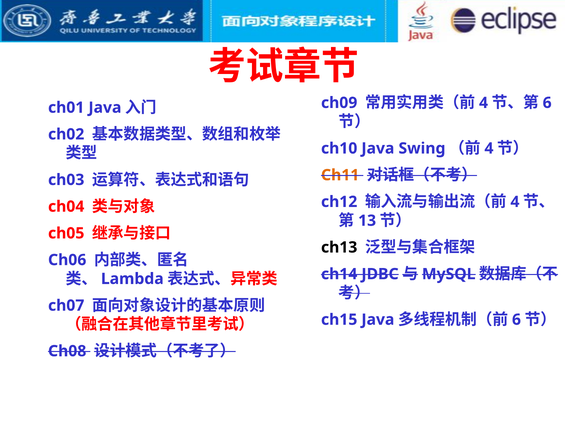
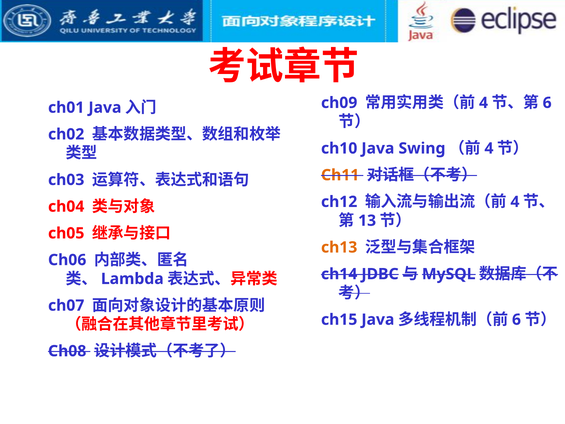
ch13 colour: black -> orange
